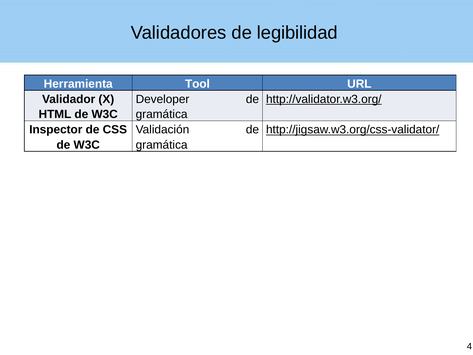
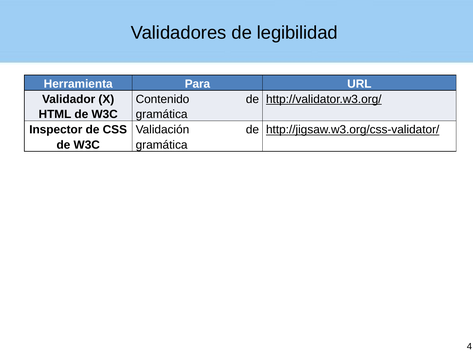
Tool: Tool -> Para
Developer: Developer -> Contenido
